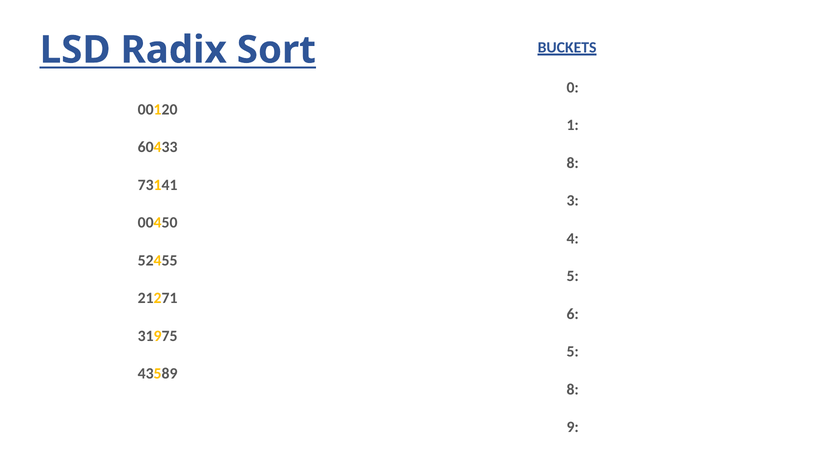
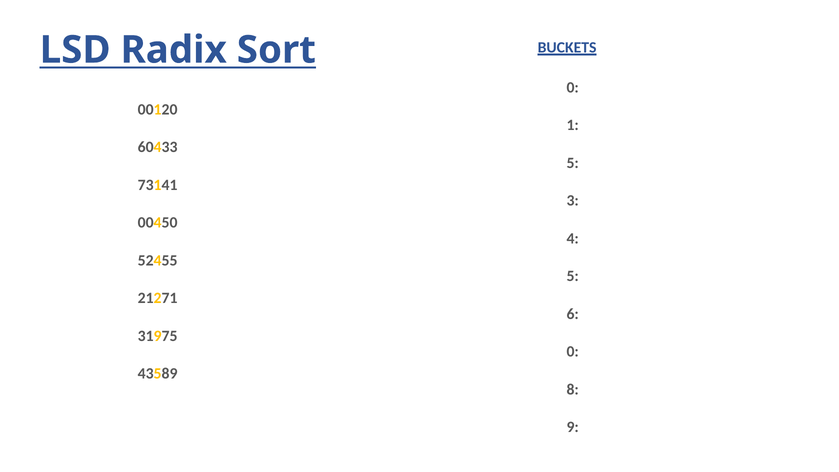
8 at (573, 163): 8 -> 5
5 at (573, 352): 5 -> 0
